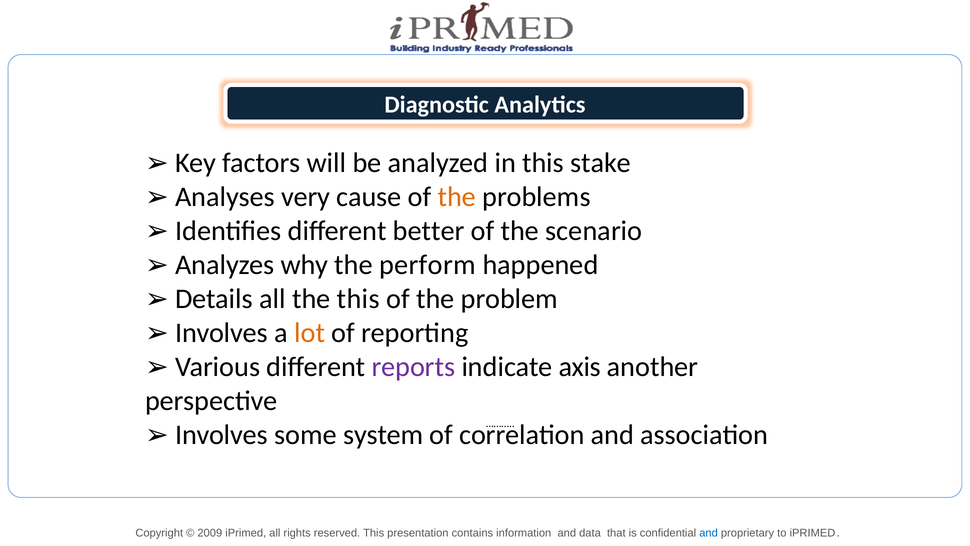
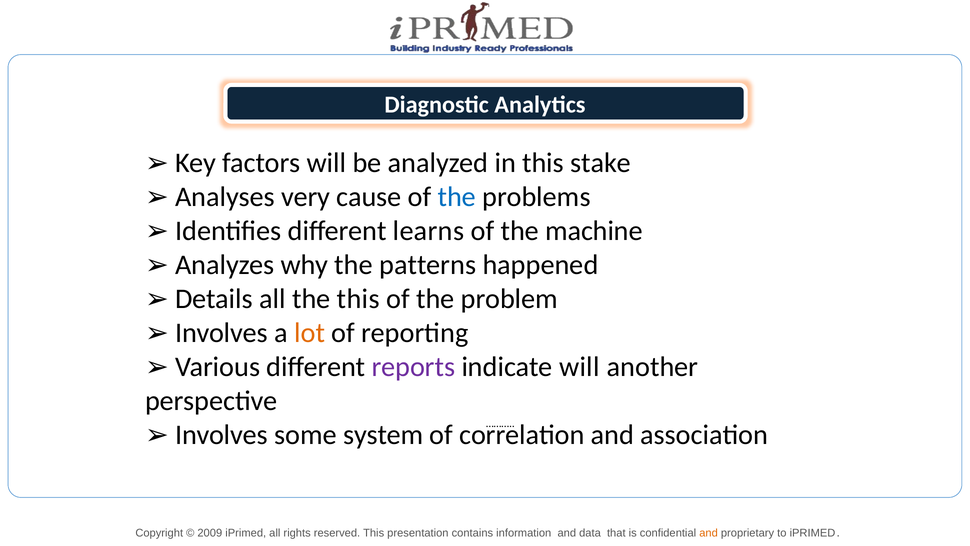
the at (457, 197) colour: orange -> blue
better: better -> learns
scenario: scenario -> machine
perform: perform -> patterns
indicate axis: axis -> will
and at (709, 533) colour: blue -> orange
